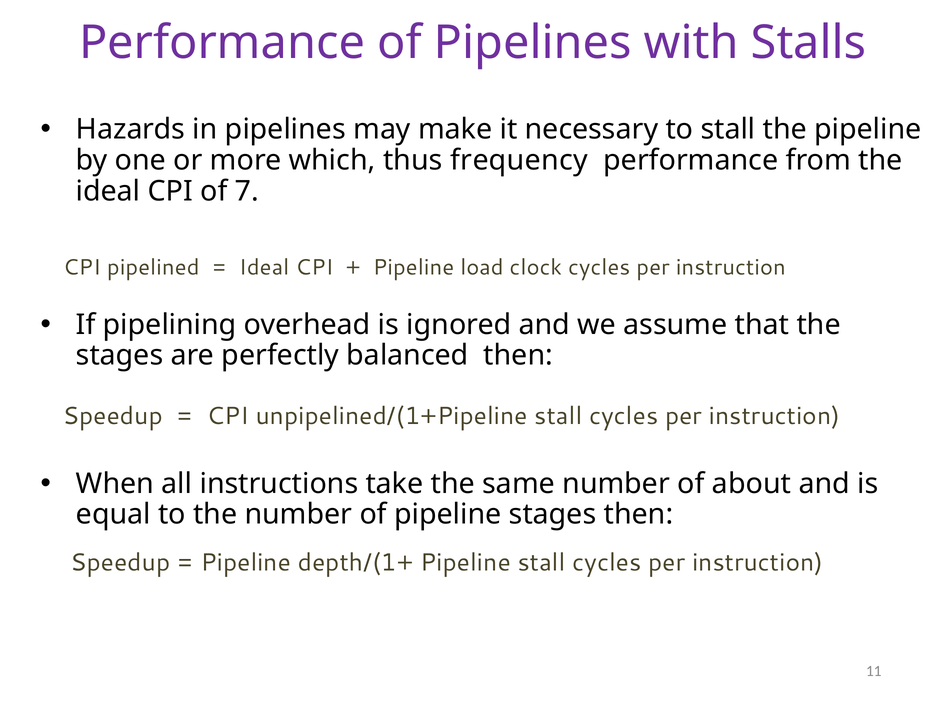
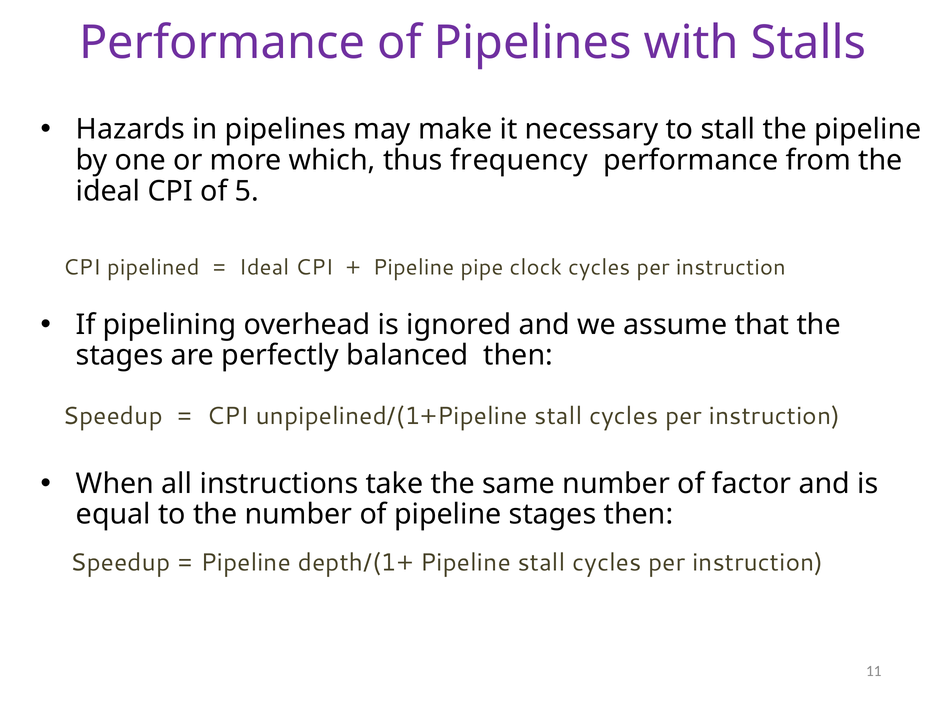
7: 7 -> 5
load: load -> pipe
about: about -> factor
